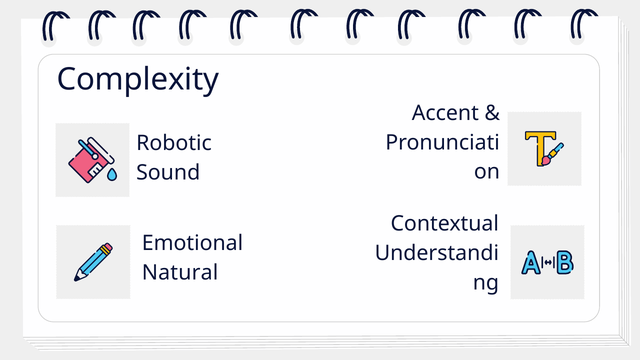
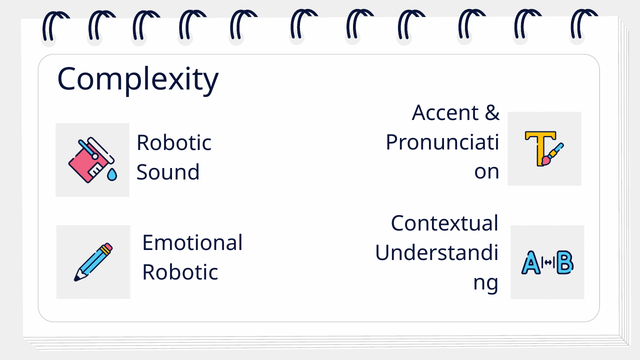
Natural at (180, 273): Natural -> Robotic
